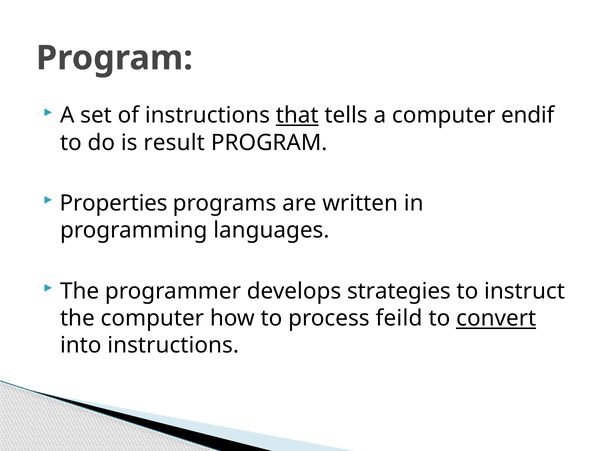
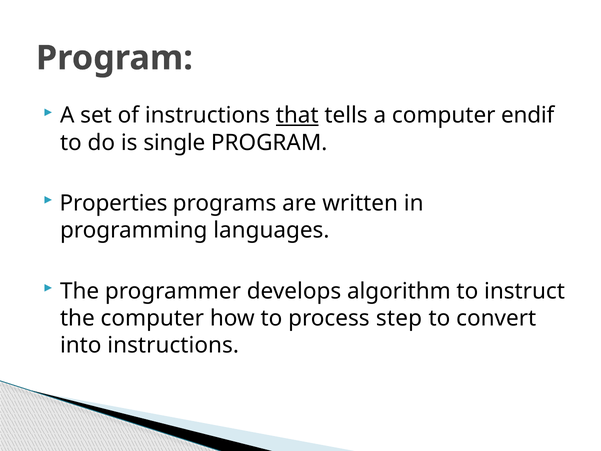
result: result -> single
strategies: strategies -> algorithm
feild: feild -> step
convert underline: present -> none
